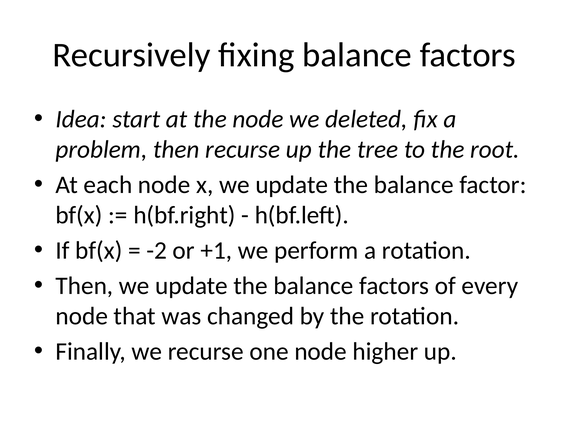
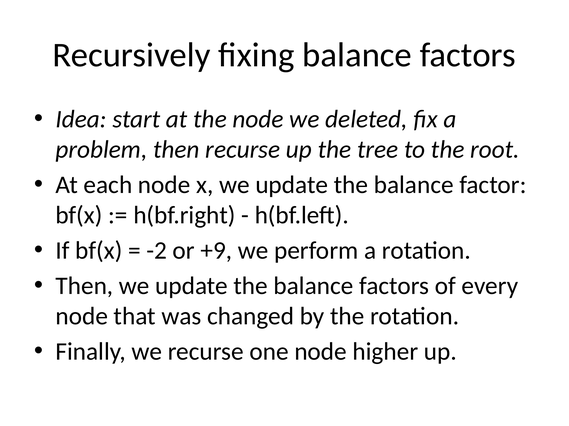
+1: +1 -> +9
